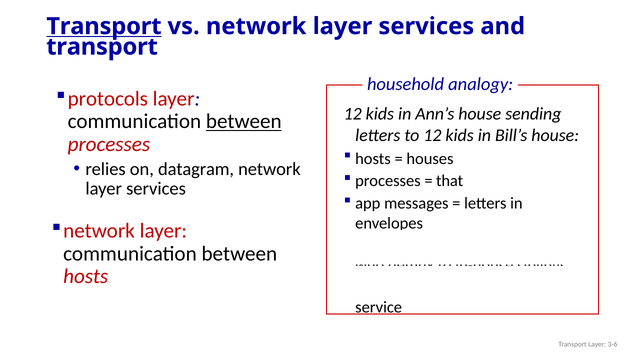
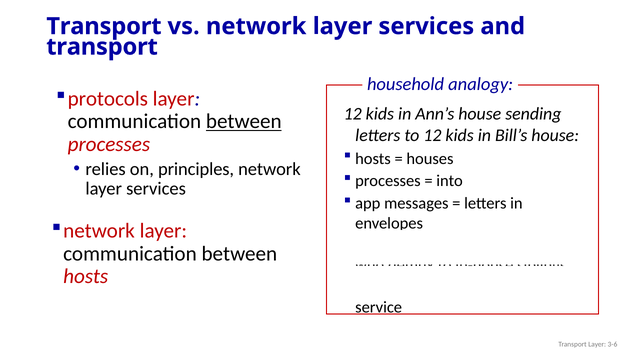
Transport at (104, 26) underline: present -> none
datagram: datagram -> principles
that: that -> into
